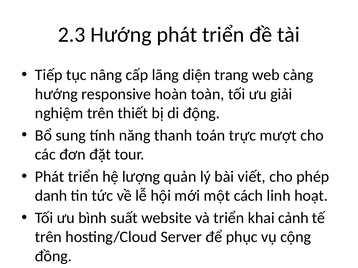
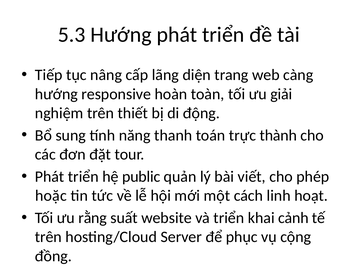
2.3: 2.3 -> 5.3
mượt: mượt -> thành
lượng: lượng -> public
danh: danh -> hoặc
bình: bình -> rằng
